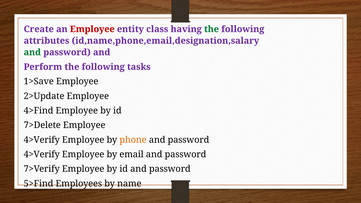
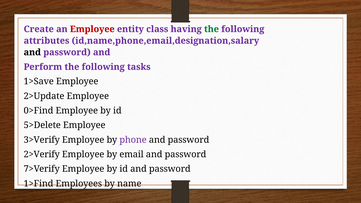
and at (32, 52) colour: green -> black
4>Find: 4>Find -> 0>Find
7>Delete: 7>Delete -> 5>Delete
4>Verify at (42, 140): 4>Verify -> 3>Verify
phone colour: orange -> purple
4>Verify at (42, 154): 4>Verify -> 2>Verify
5>Find: 5>Find -> 1>Find
